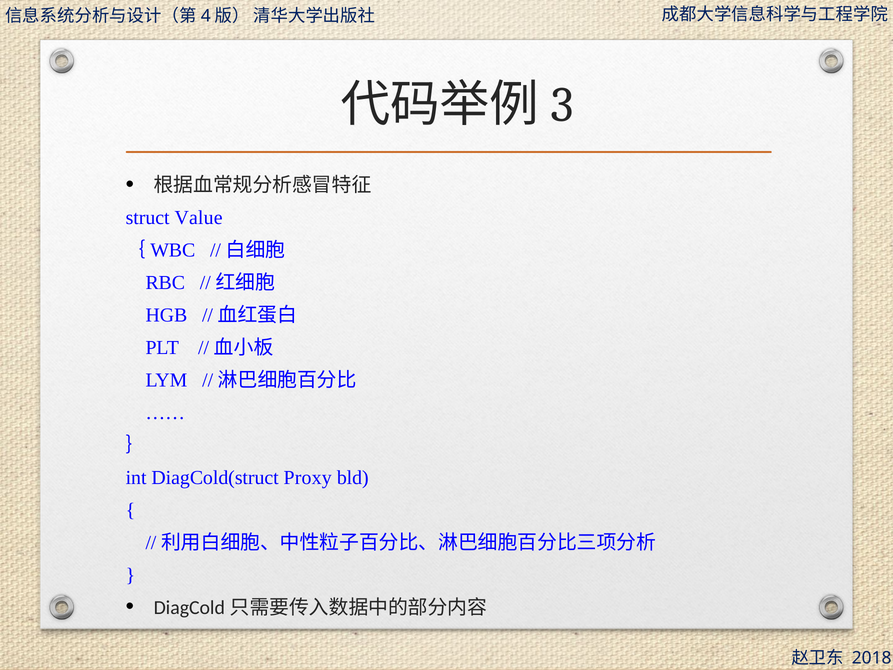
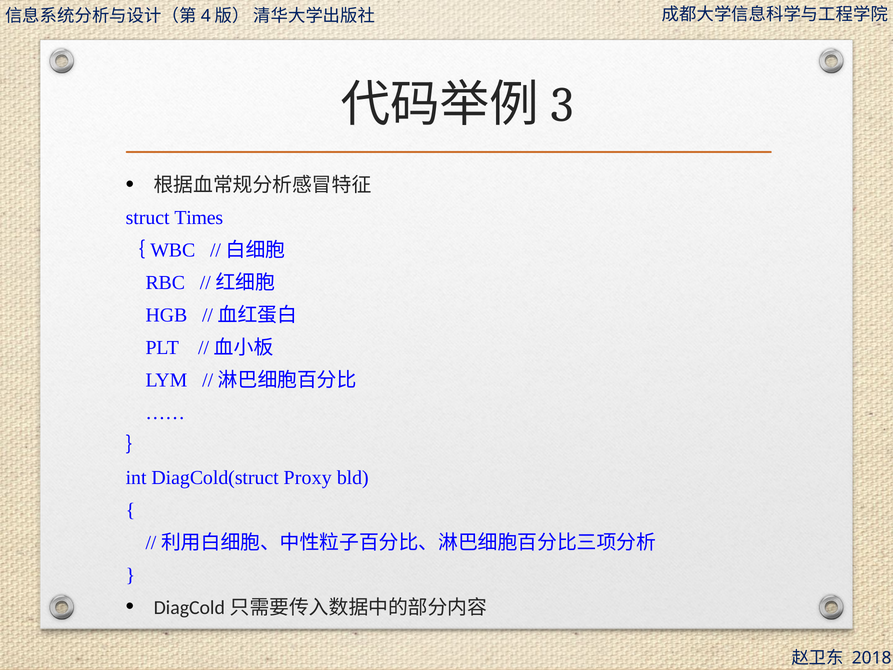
Value: Value -> Times
